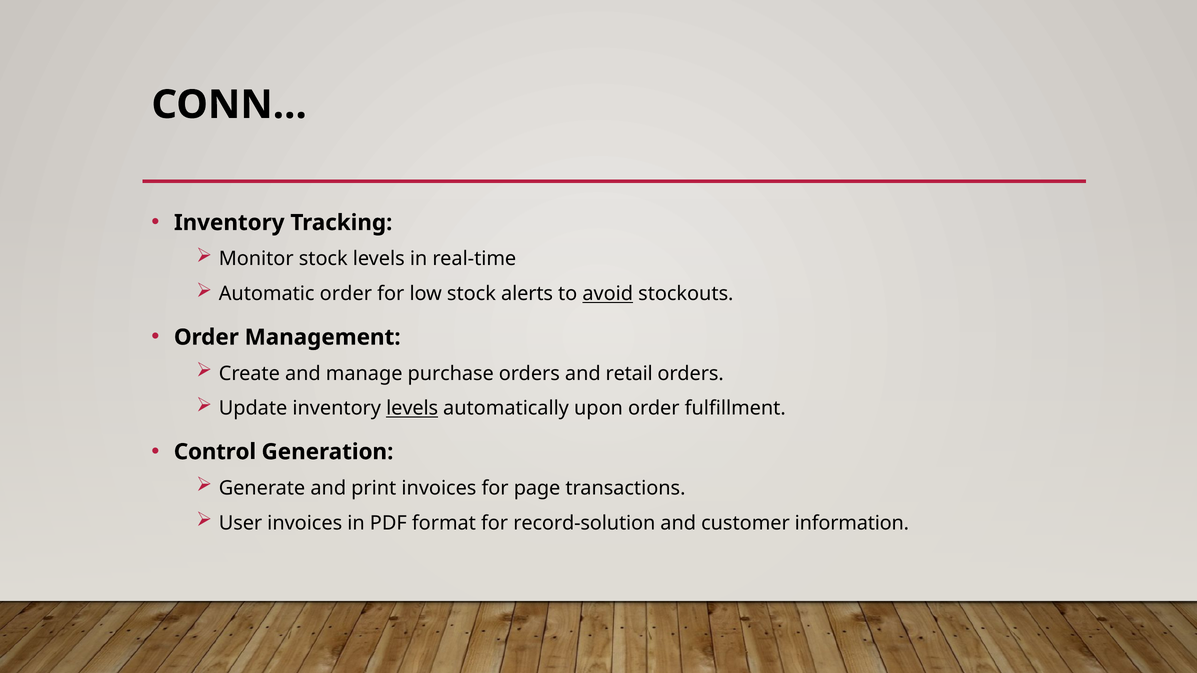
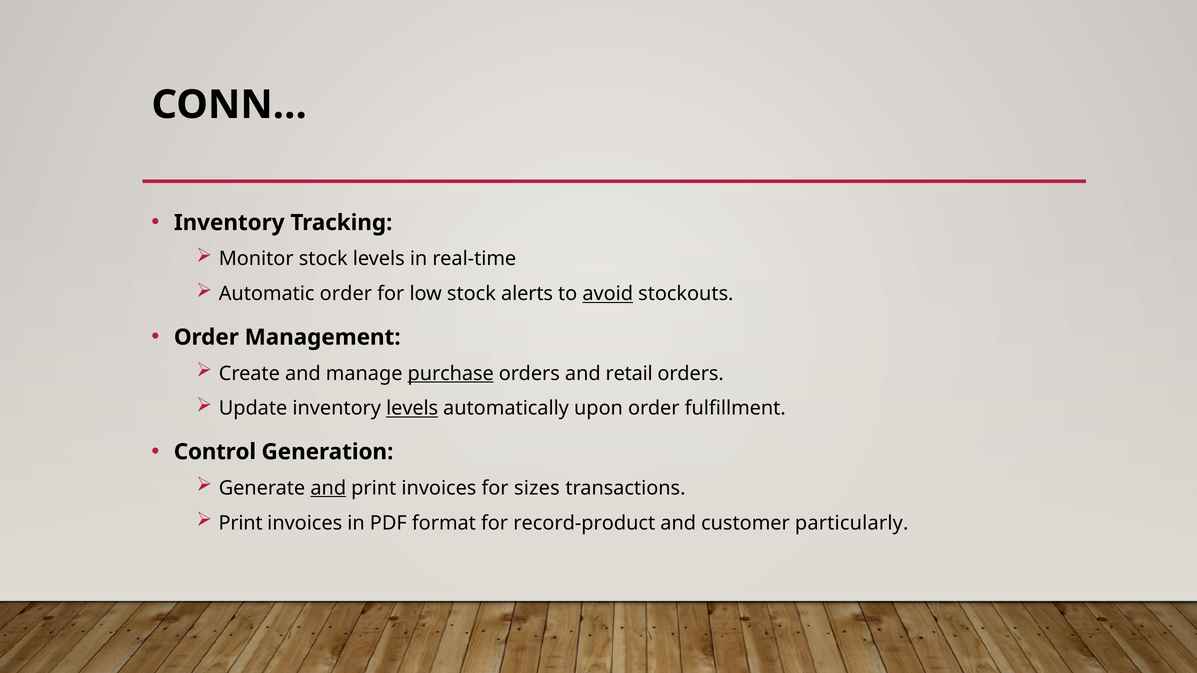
purchase underline: none -> present
and at (328, 488) underline: none -> present
page: page -> sizes
User at (241, 523): User -> Print
record-solution: record-solution -> record-product
information: information -> particularly
